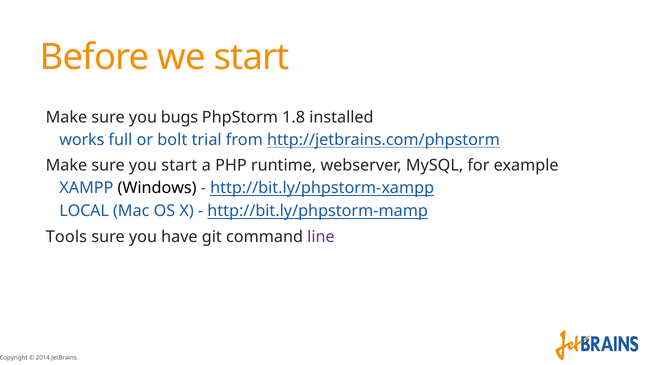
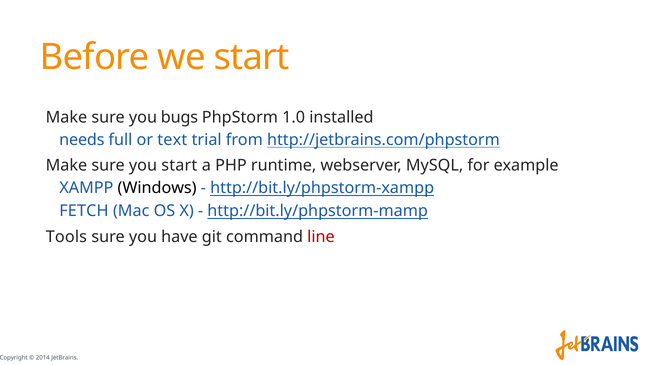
1.8: 1.8 -> 1.0
works: works -> needs
bolt: bolt -> text
LOCAL: LOCAL -> FETCH
line colour: purple -> red
